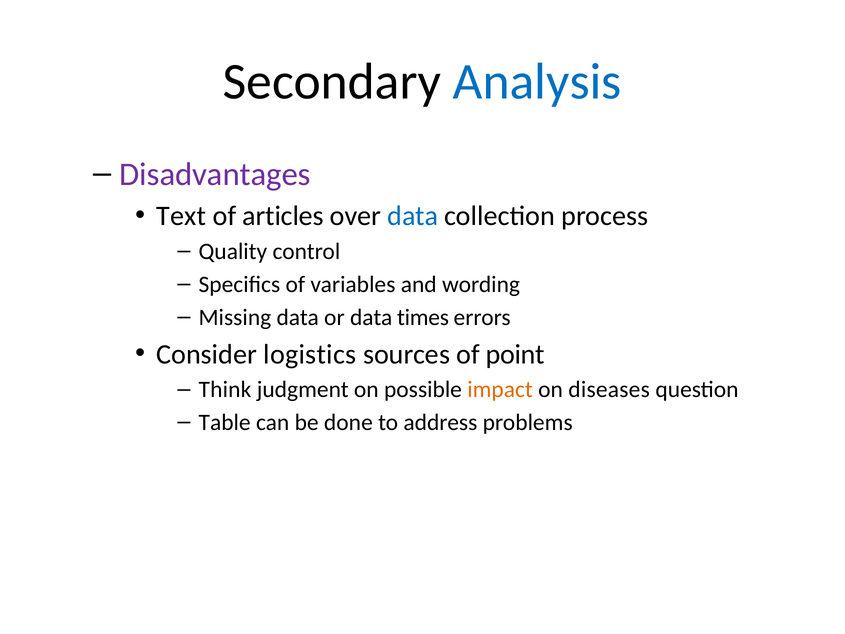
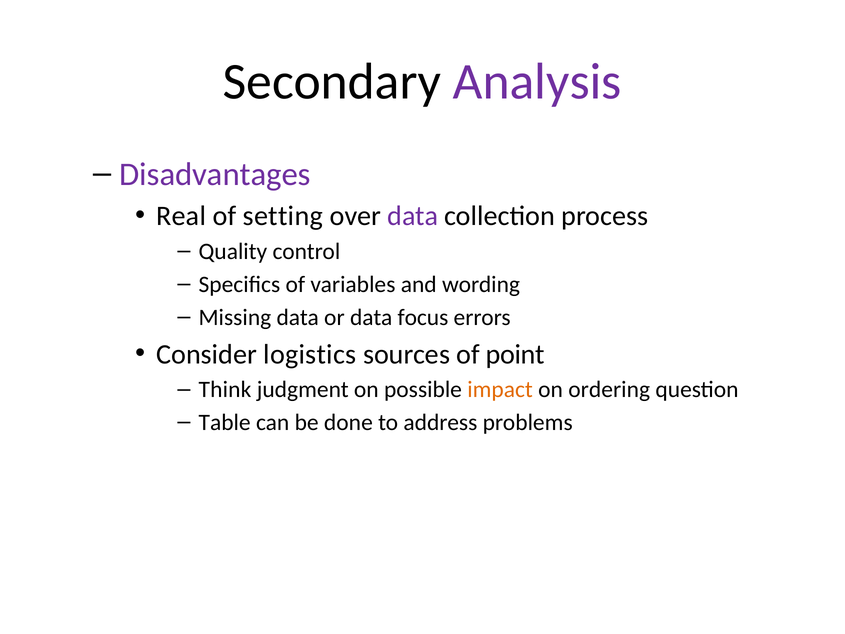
Analysis colour: blue -> purple
Text: Text -> Real
articles: articles -> setting
data at (413, 216) colour: blue -> purple
times: times -> focus
diseases: diseases -> ordering
